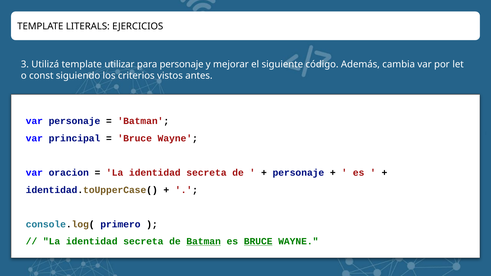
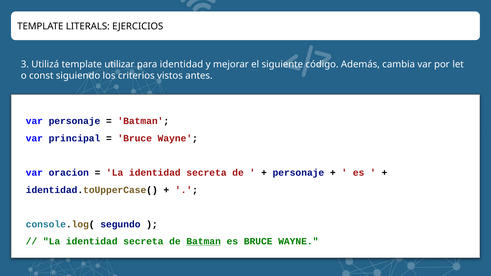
para personaje: personaje -> identidad
primero: primero -> segundo
BRUCE at (258, 242) underline: present -> none
